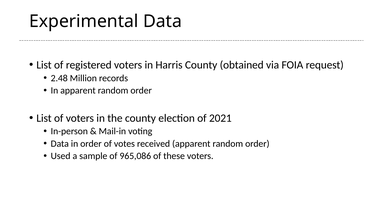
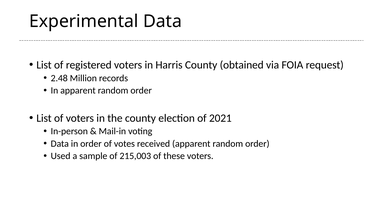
965,086: 965,086 -> 215,003
